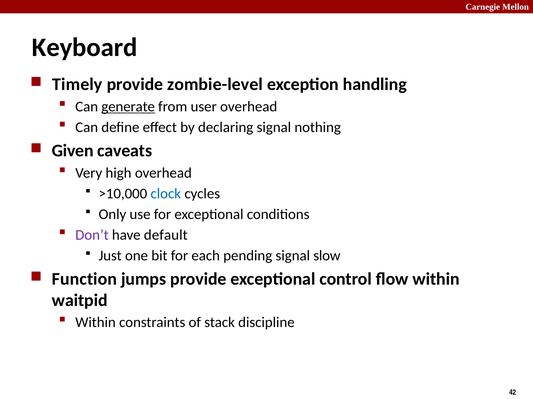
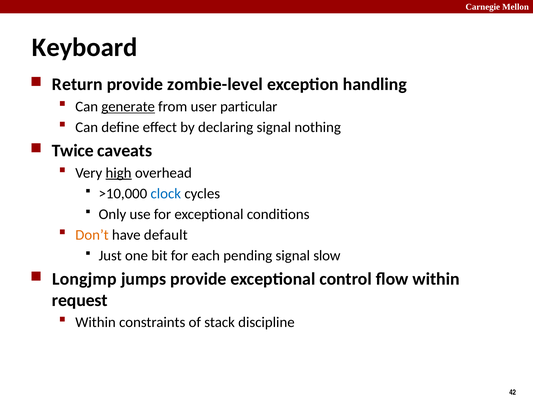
Timely: Timely -> Return
user overhead: overhead -> particular
Given: Given -> Twice
high underline: none -> present
Don’t colour: purple -> orange
Function: Function -> Longjmp
waitpid: waitpid -> request
